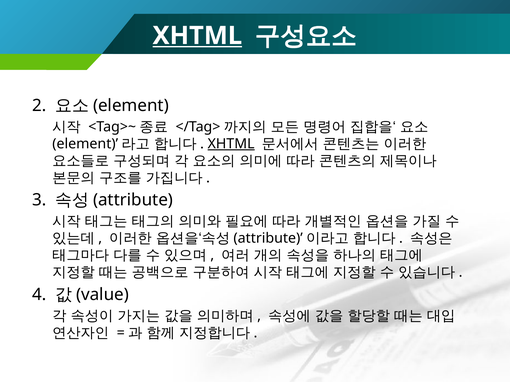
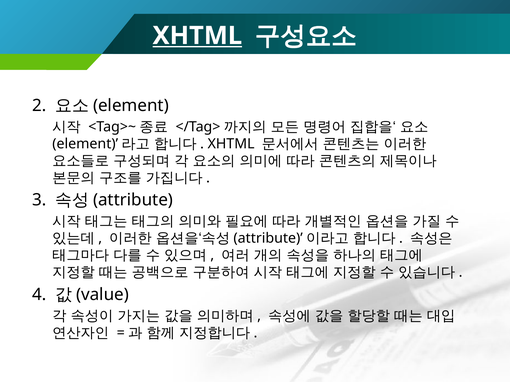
XHTML at (231, 144) underline: present -> none
